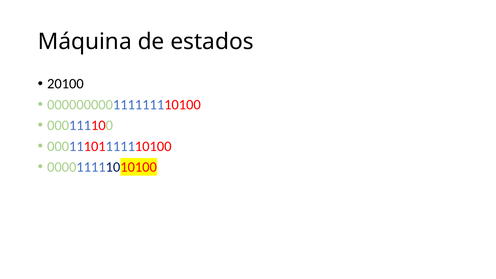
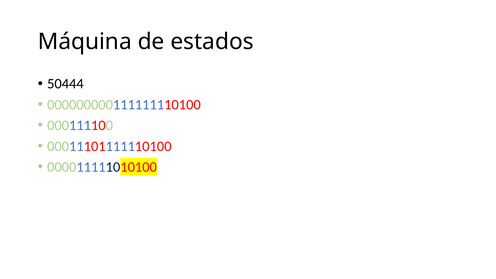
20100: 20100 -> 50444
